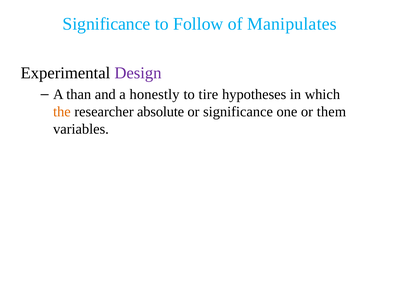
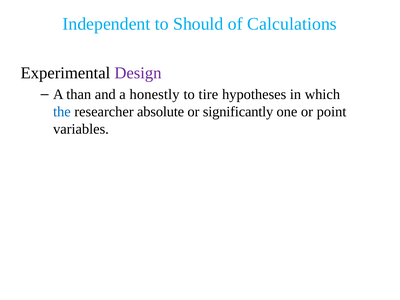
Significance at (107, 24): Significance -> Independent
Follow: Follow -> Should
Manipulates: Manipulates -> Calculations
the colour: orange -> blue
or significance: significance -> significantly
them: them -> point
